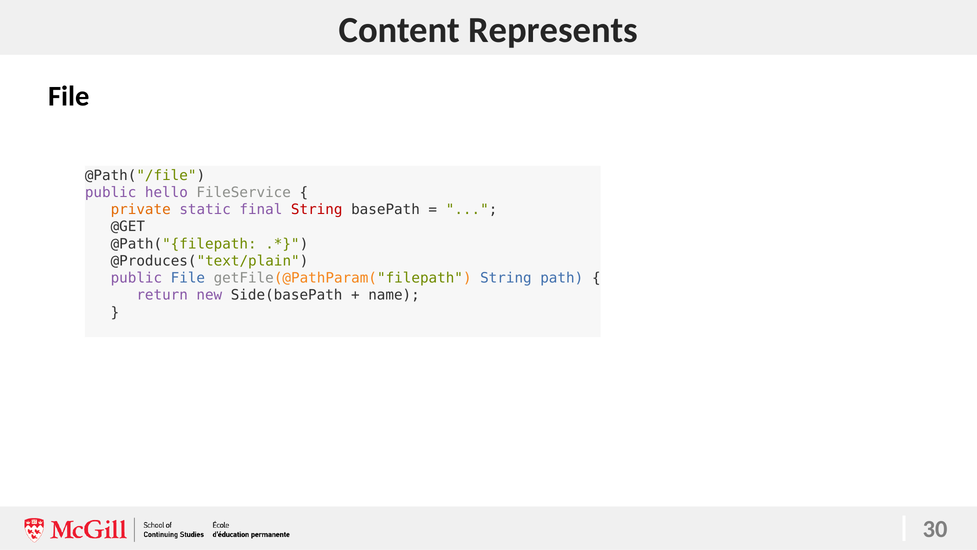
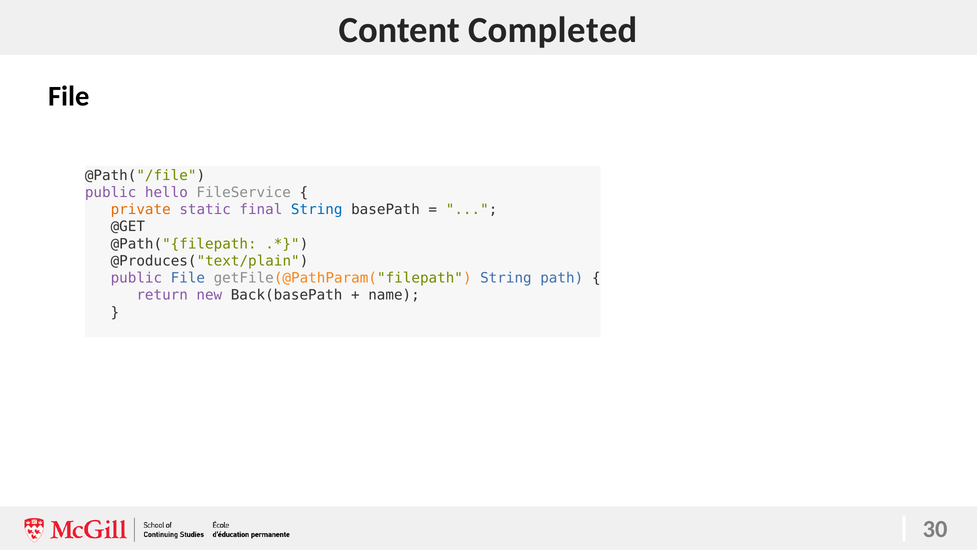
Represents: Represents -> Completed
String at (317, 209) colour: red -> blue
Side(basePath: Side(basePath -> Back(basePath
